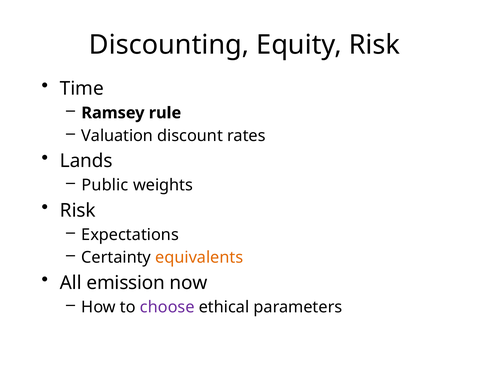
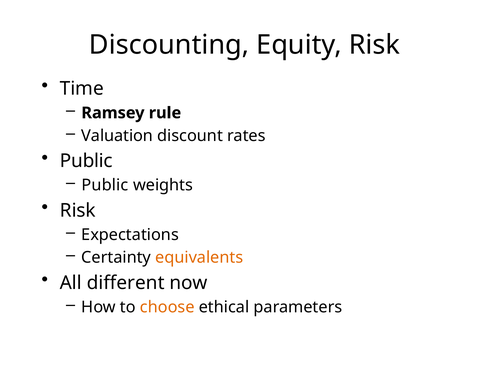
Lands at (86, 161): Lands -> Public
emission: emission -> different
choose colour: purple -> orange
